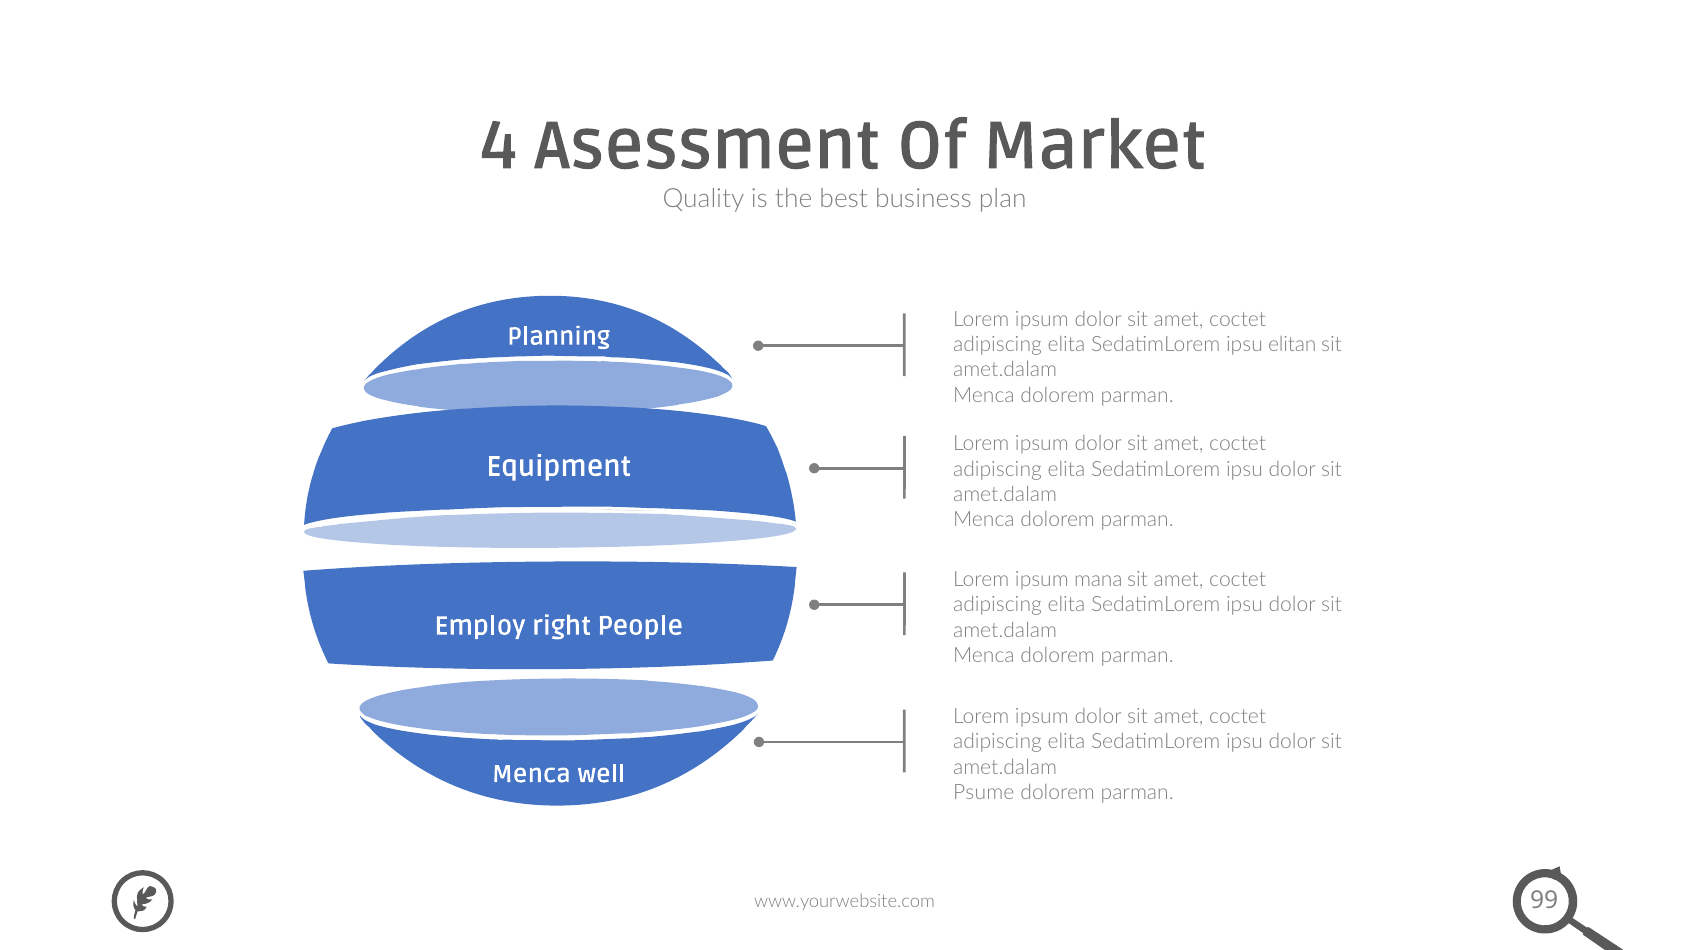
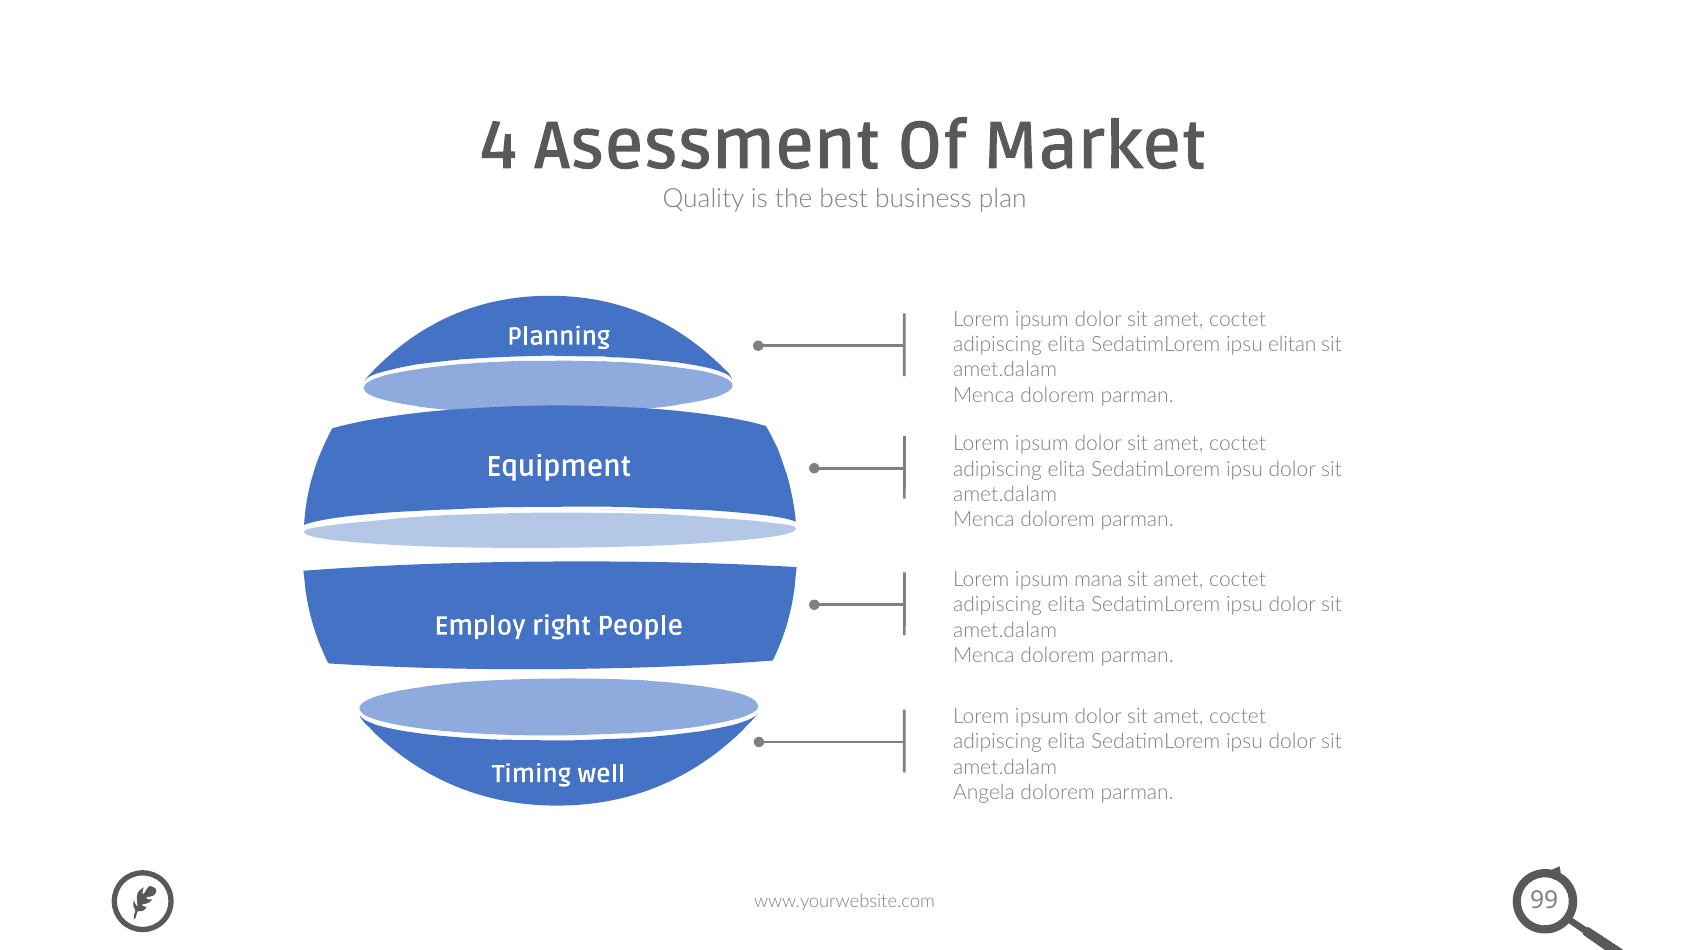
Menca at (531, 774): Menca -> Timing
Psume: Psume -> Angela
